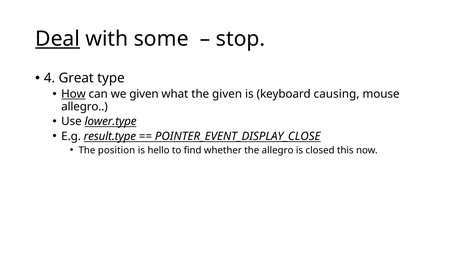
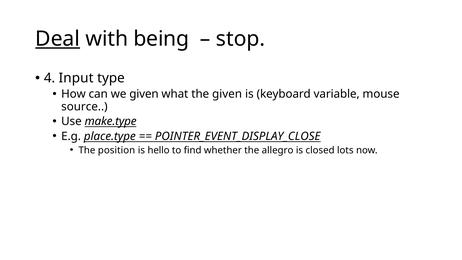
some: some -> being
Great: Great -> Input
How underline: present -> none
causing: causing -> variable
allegro at (84, 107): allegro -> source
lower.type: lower.type -> make.type
result.type: result.type -> place.type
this: this -> lots
